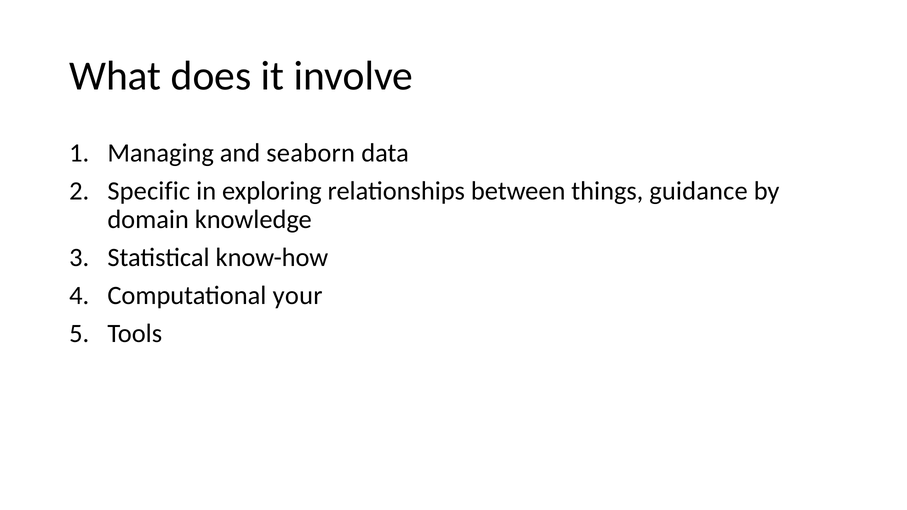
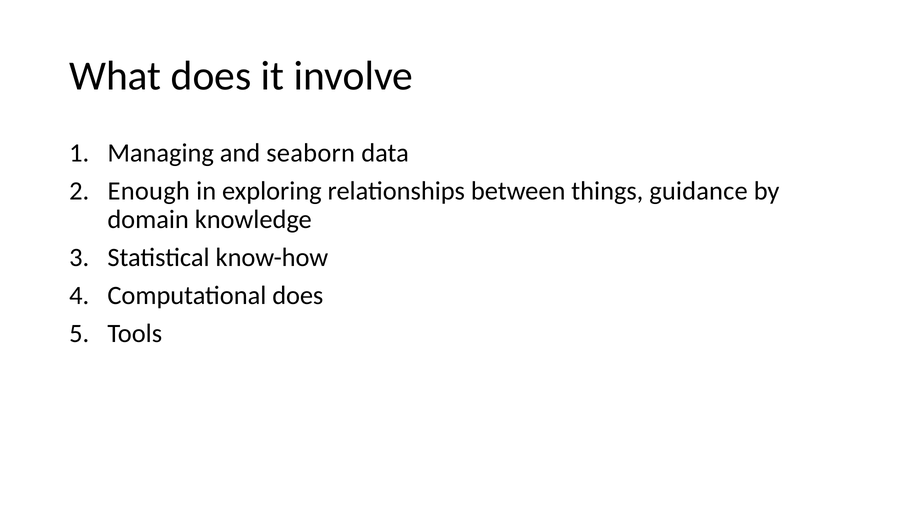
Specific: Specific -> Enough
Computational your: your -> does
